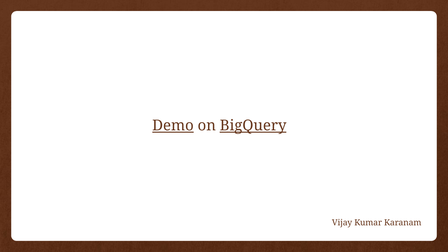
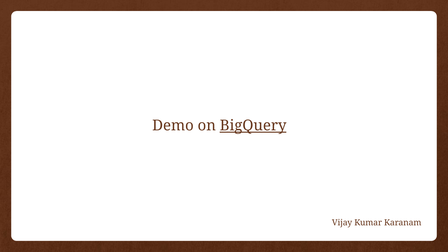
Demo underline: present -> none
